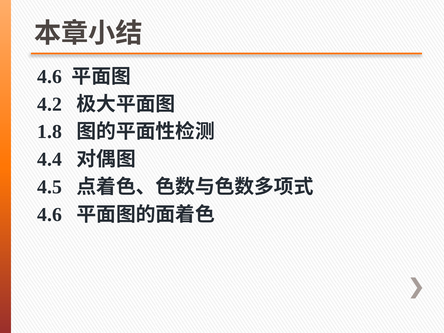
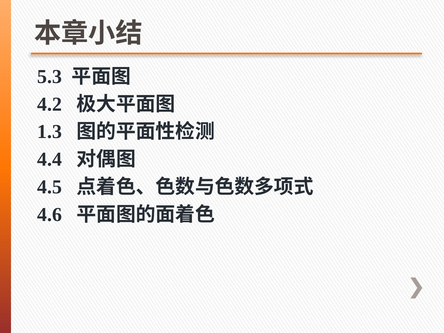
4.6 at (50, 77): 4.6 -> 5.3
1.8: 1.8 -> 1.3
